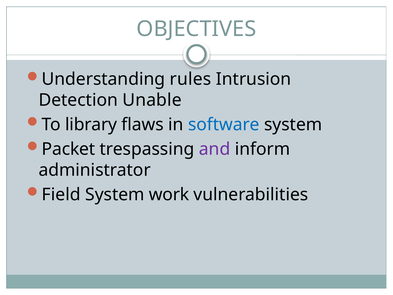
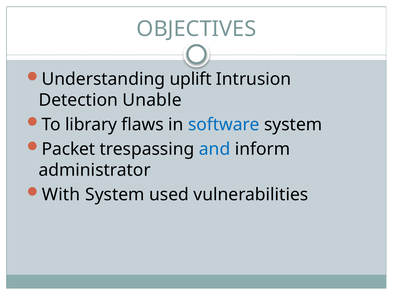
rules: rules -> uplift
and colour: purple -> blue
Field: Field -> With
work: work -> used
